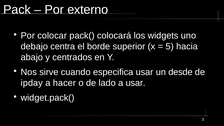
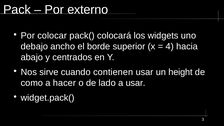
centra: centra -> ancho
5: 5 -> 4
especifica: especifica -> contienen
desde: desde -> height
ipday: ipday -> como
